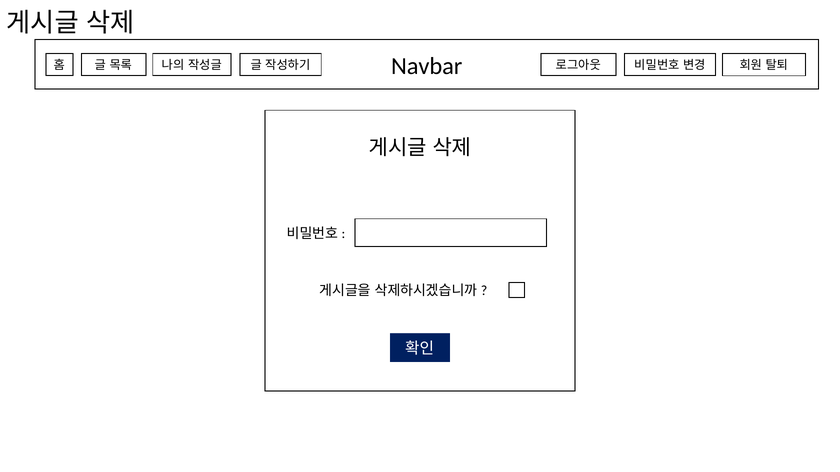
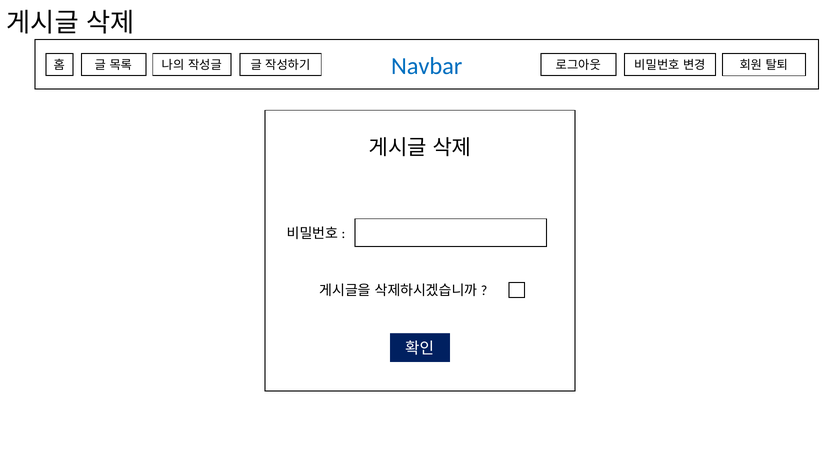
Navbar colour: black -> blue
